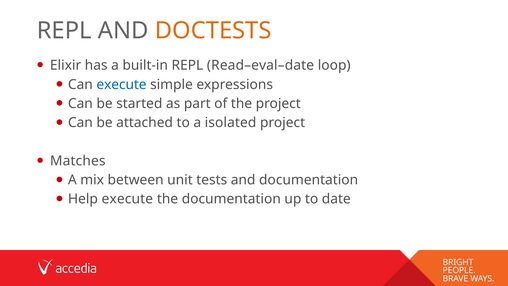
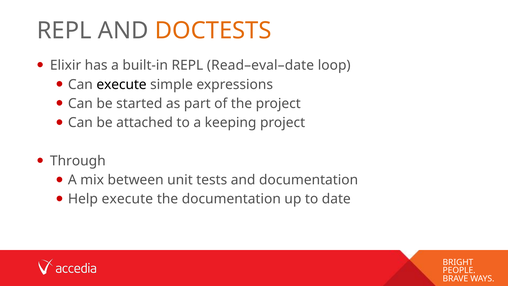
execute at (122, 84) colour: blue -> black
isolated: isolated -> keeping
Matches: Matches -> Through
